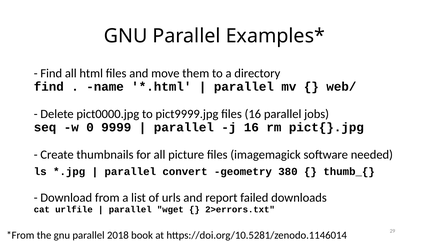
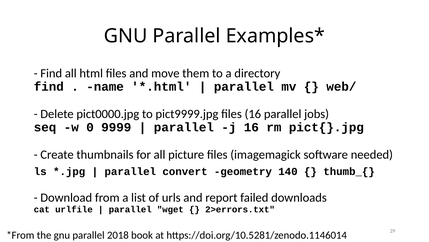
380: 380 -> 140
